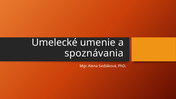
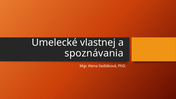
umenie: umenie -> vlastnej
